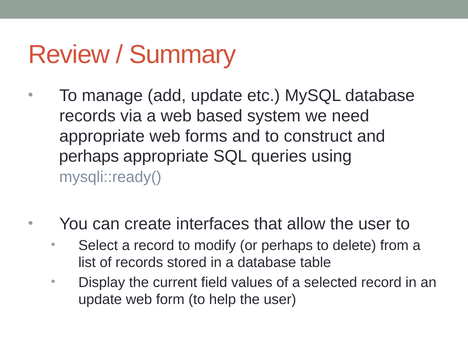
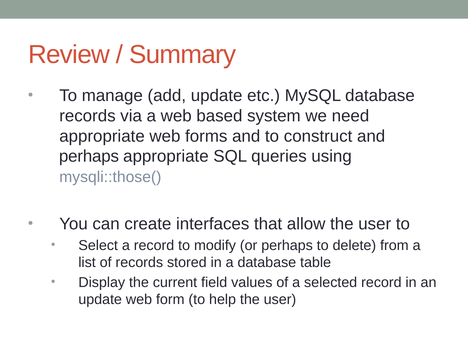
mysqli::ready(: mysqli::ready( -> mysqli::those(
